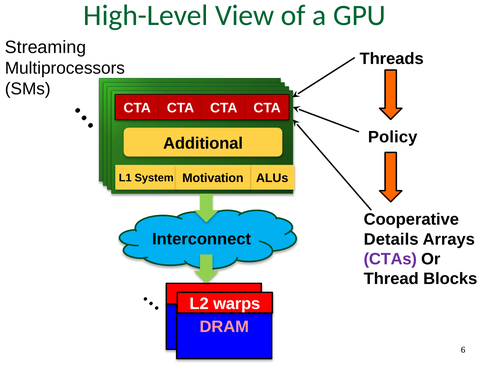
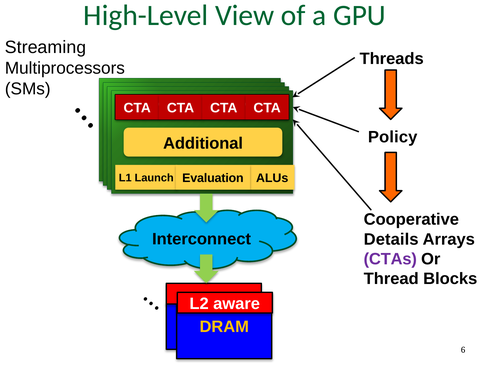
Motivation: Motivation -> Evaluation
System: System -> Launch
warps: warps -> aware
DRAM colour: pink -> yellow
